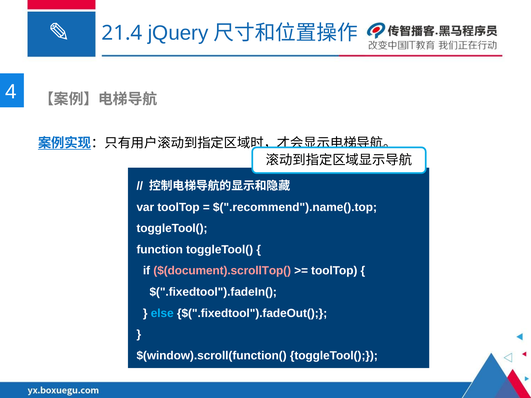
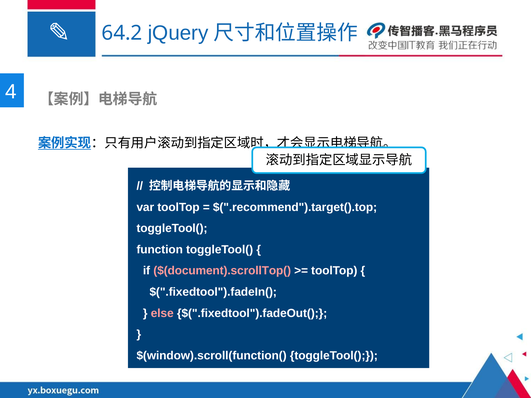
21.4: 21.4 -> 64.2
$(".recommend").name().top: $(".recommend").name().top -> $(".recommend").target().top
else colour: light blue -> pink
